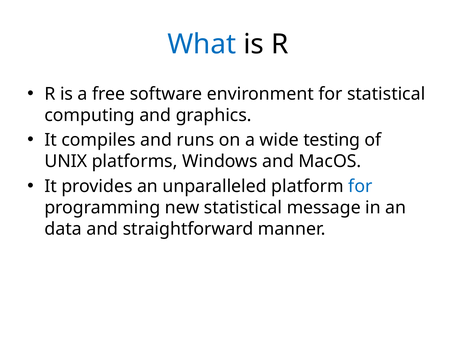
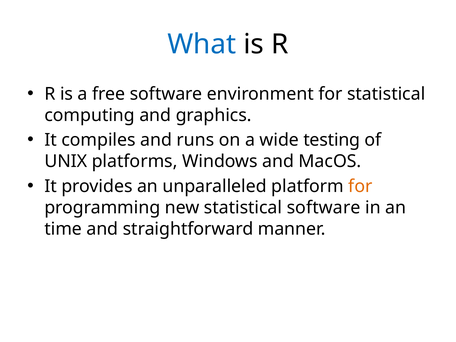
for at (360, 186) colour: blue -> orange
statistical message: message -> software
data: data -> time
